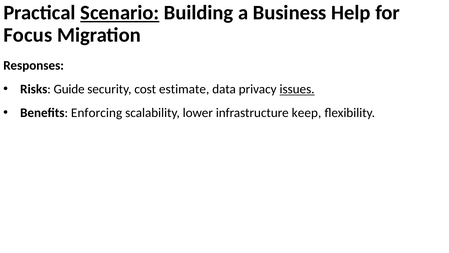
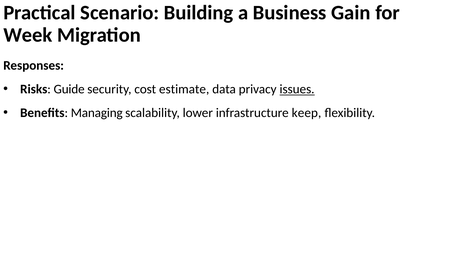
Scenario underline: present -> none
Help: Help -> Gain
Focus: Focus -> Week
Enforcing: Enforcing -> Managing
